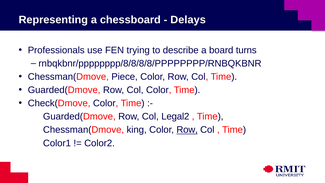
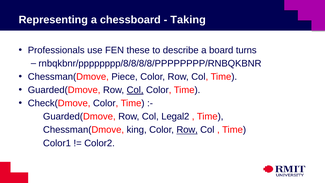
Delays: Delays -> Taking
trying: trying -> these
Col at (135, 90) underline: none -> present
